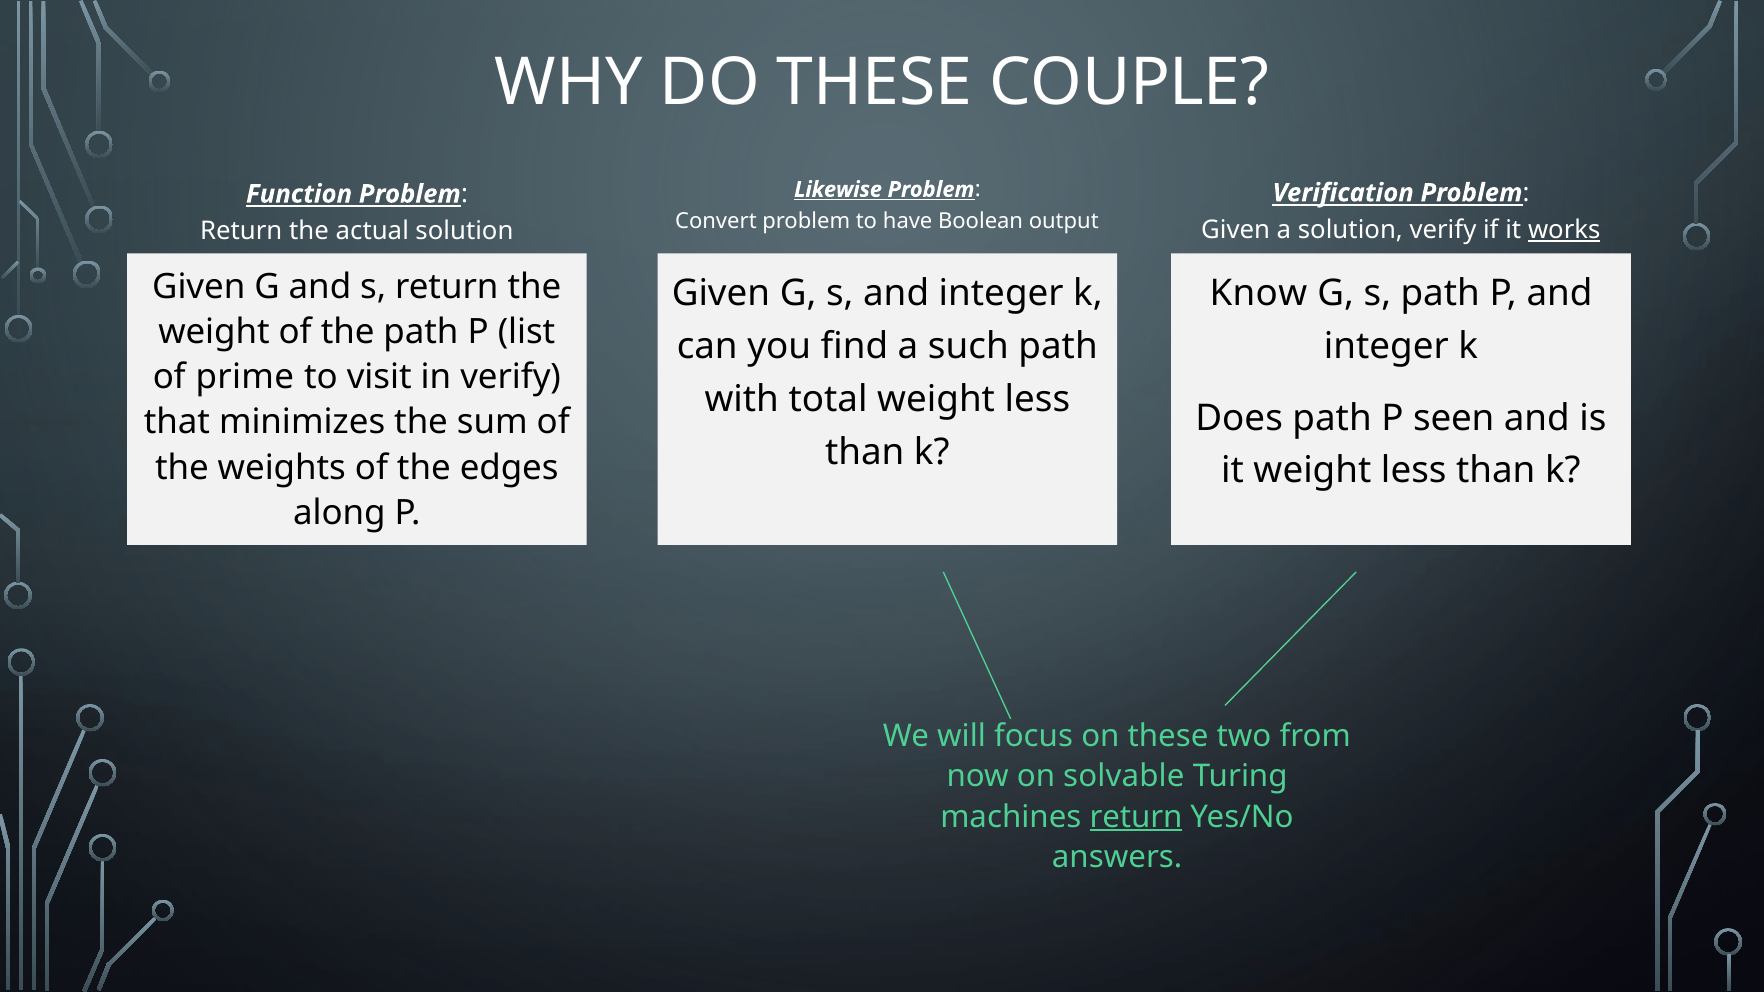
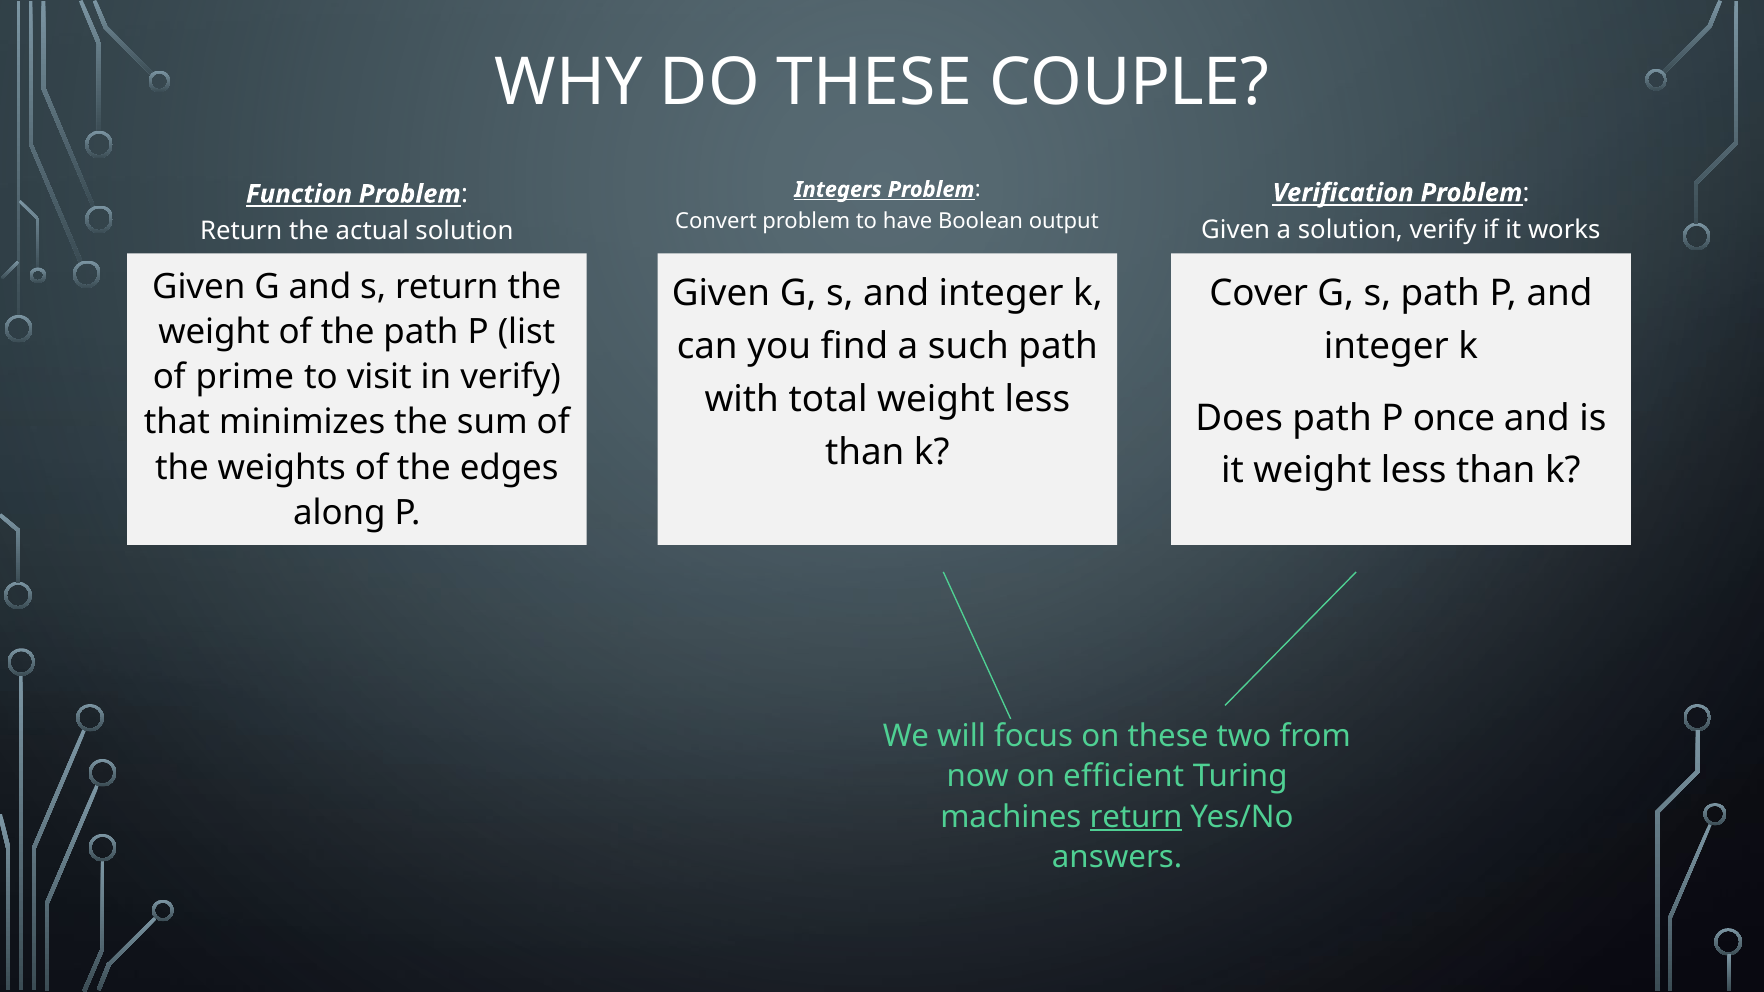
Likewise: Likewise -> Integers
works underline: present -> none
Know: Know -> Cover
seen: seen -> once
solvable: solvable -> efficient
